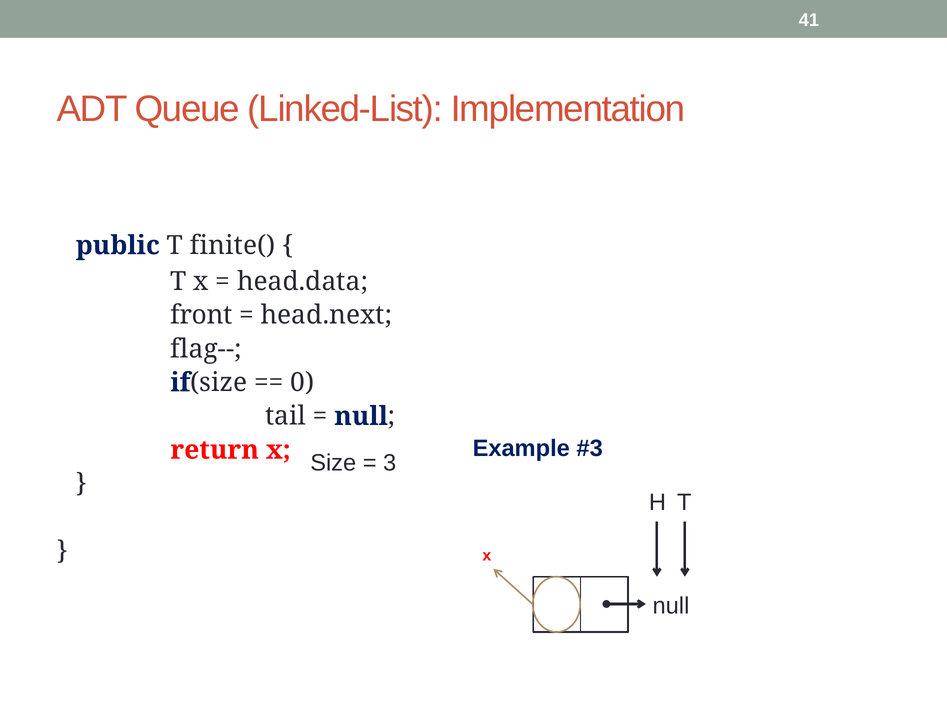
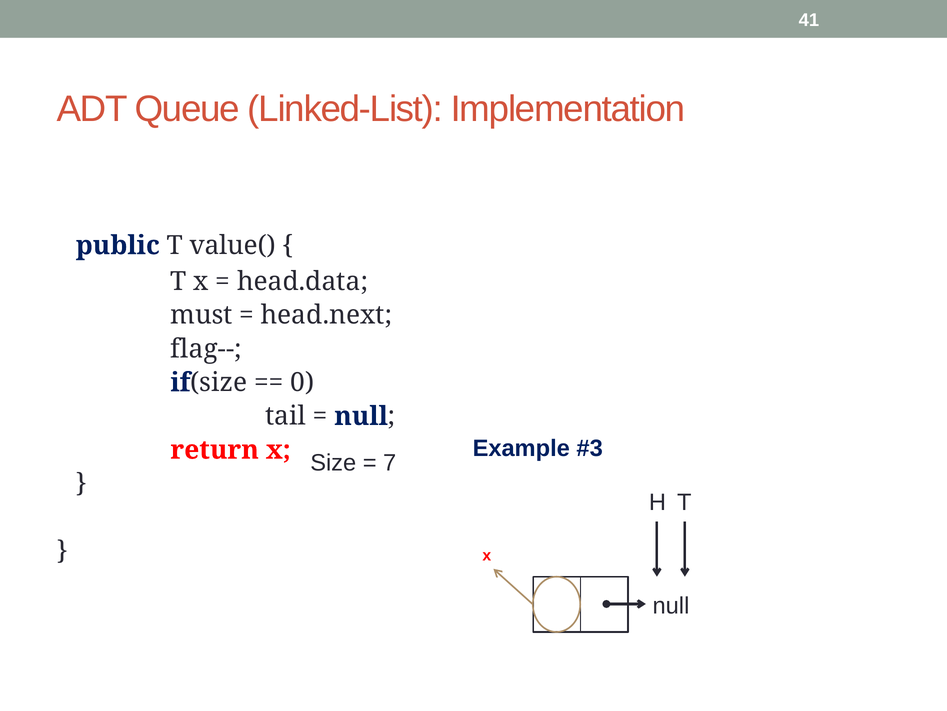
finite(: finite( -> value(
front: front -> must
3: 3 -> 7
